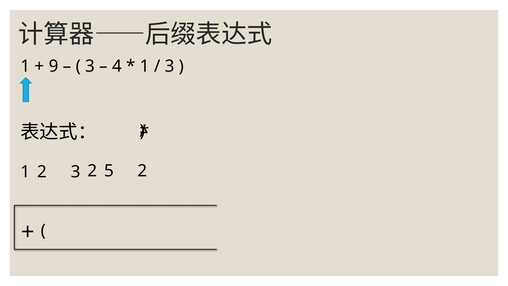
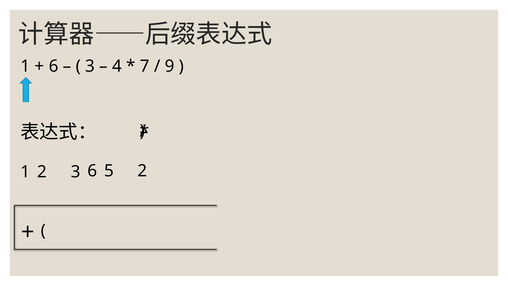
9 at (54, 66): 9 -> 6
1 at (145, 66): 1 -> 7
3 at (170, 66): 3 -> 9
3 2: 2 -> 6
